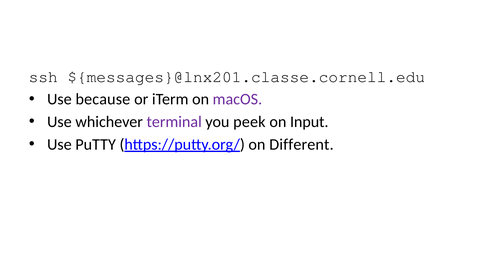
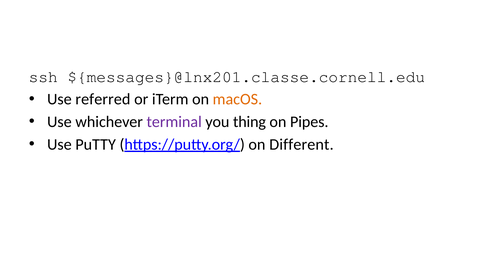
because: because -> referred
macOS colour: purple -> orange
peek: peek -> thing
Input: Input -> Pipes
